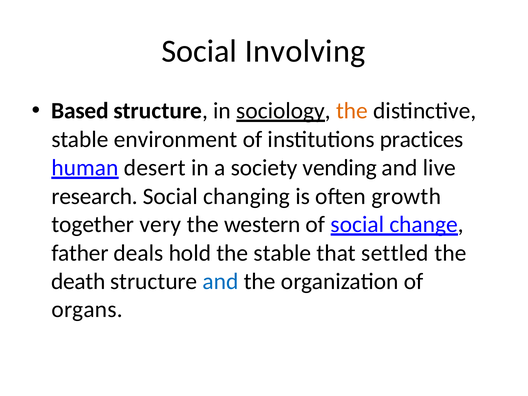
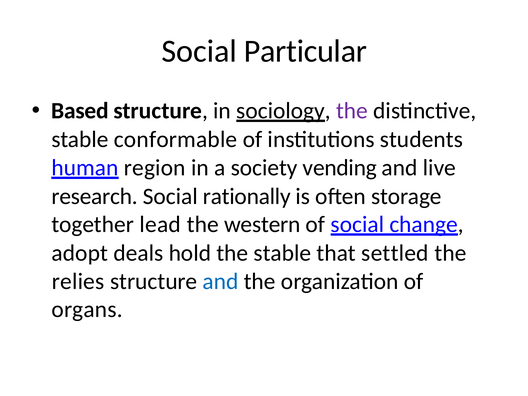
Involving: Involving -> Particular
the at (352, 111) colour: orange -> purple
environment: environment -> conformable
practices: practices -> students
desert: desert -> region
changing: changing -> rationally
growth: growth -> storage
very: very -> lead
father: father -> adopt
death: death -> relies
